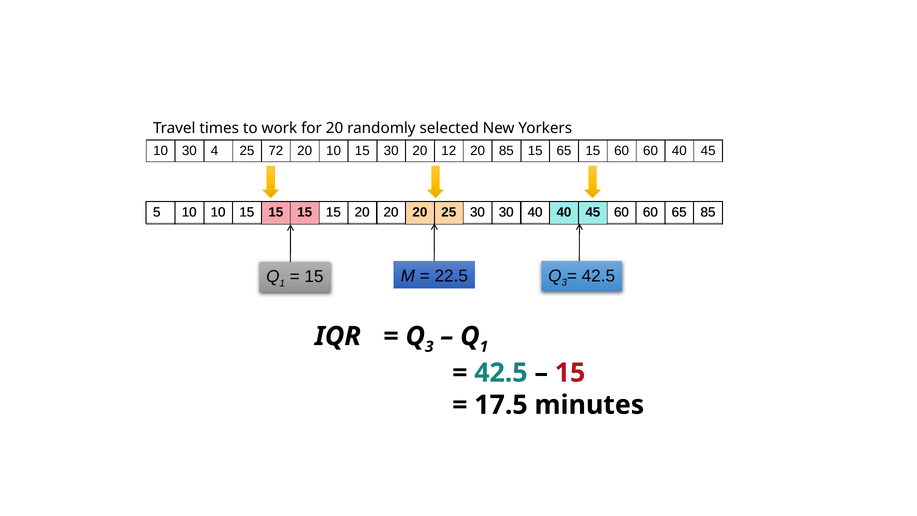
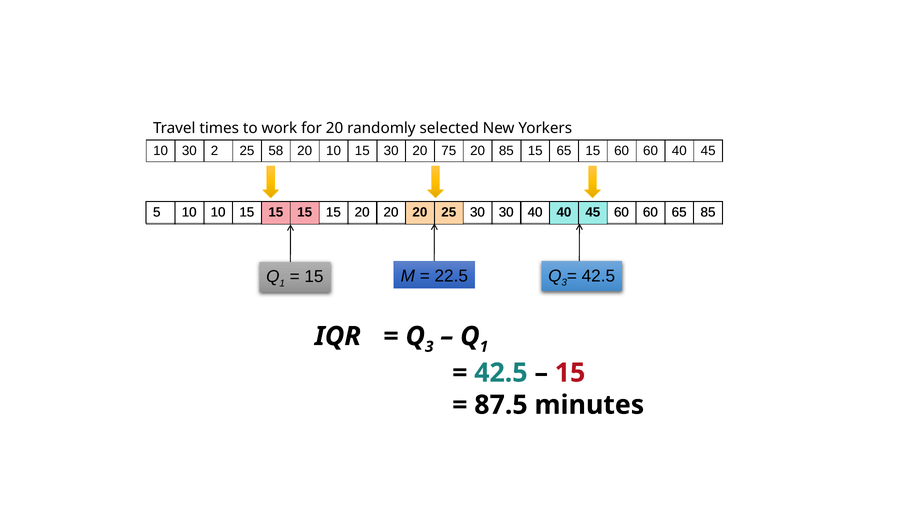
4: 4 -> 2
72: 72 -> 58
12: 12 -> 75
17.5: 17.5 -> 87.5
